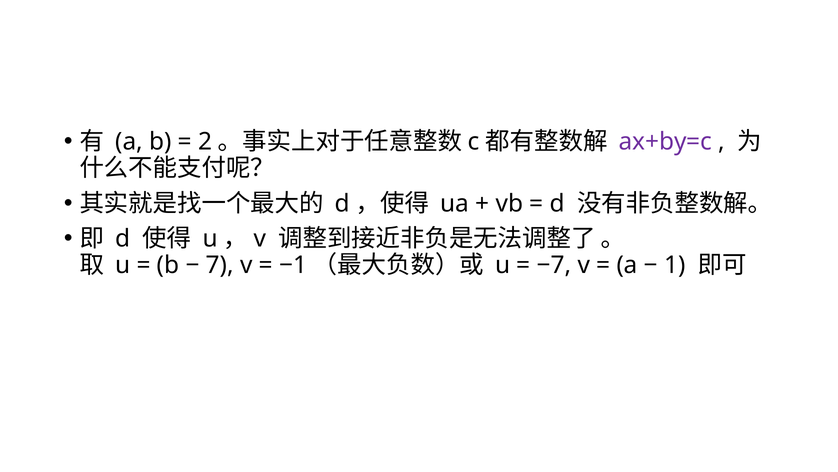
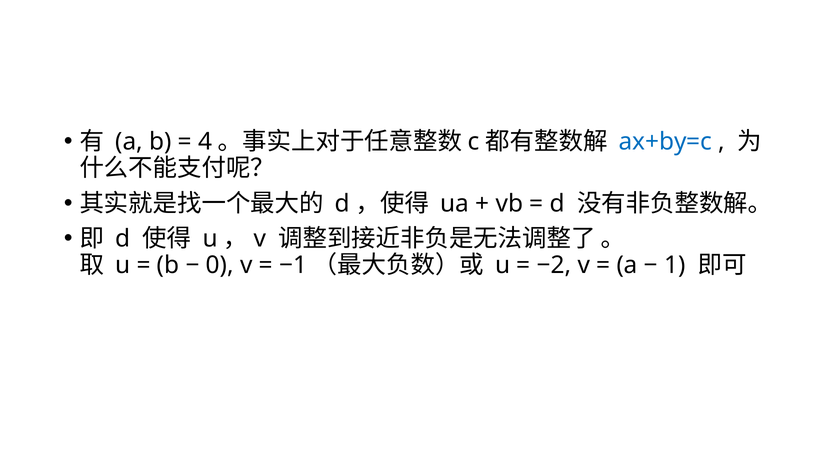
2: 2 -> 4
ax+by=c colour: purple -> blue
7: 7 -> 0
−7: −7 -> −2
